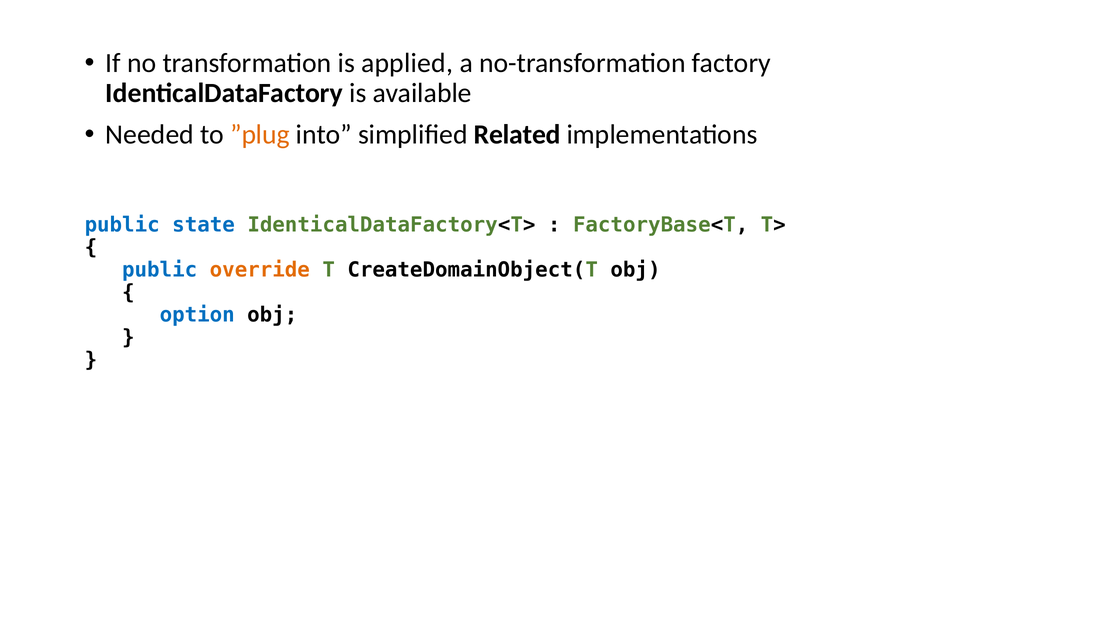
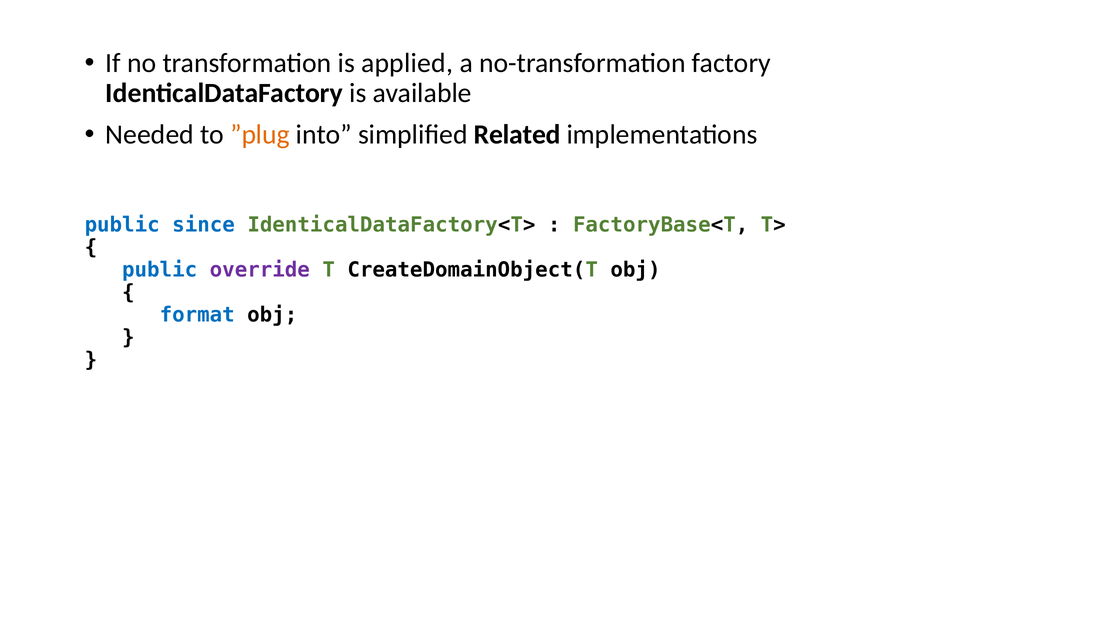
state: state -> since
override colour: orange -> purple
option: option -> format
